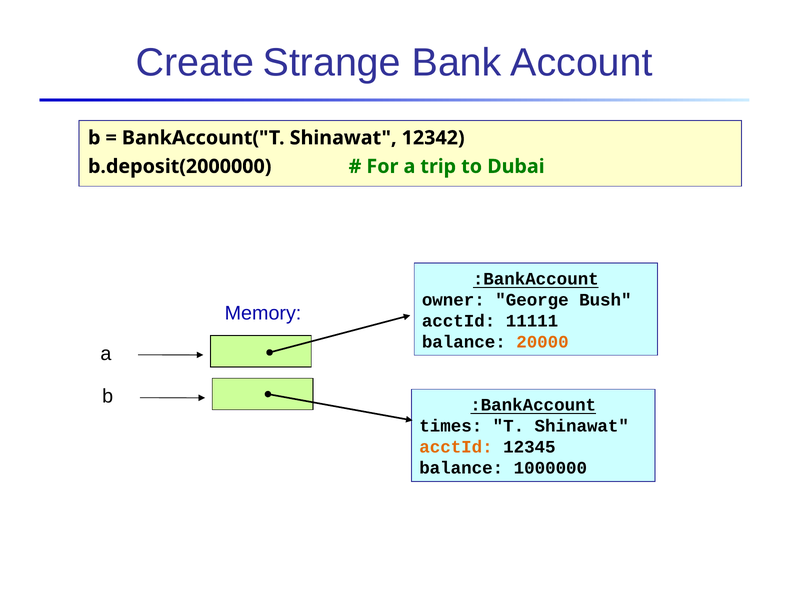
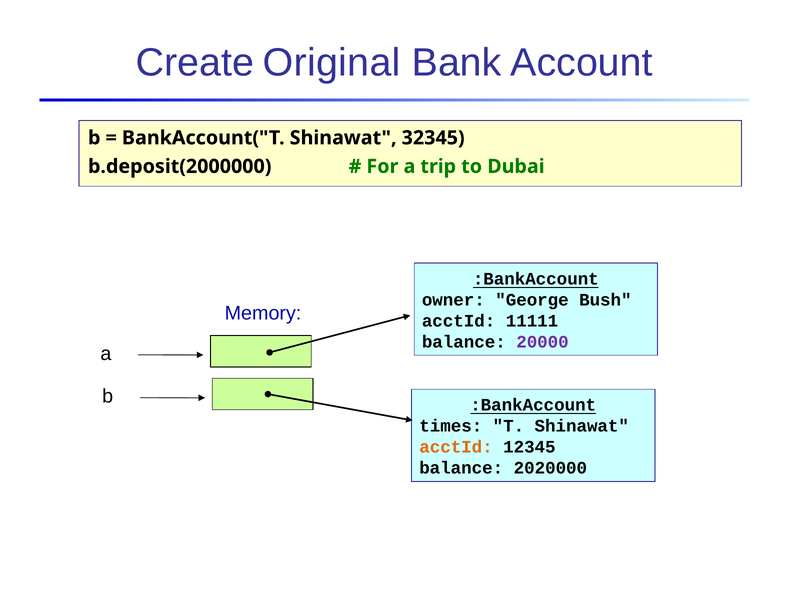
Strange: Strange -> Original
12342: 12342 -> 32345
20000 colour: orange -> purple
1000000: 1000000 -> 2020000
